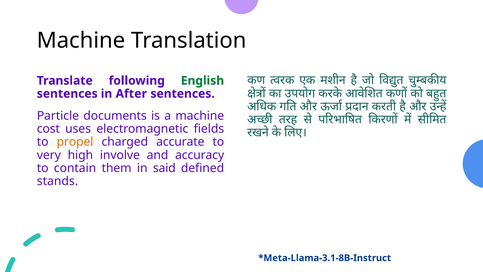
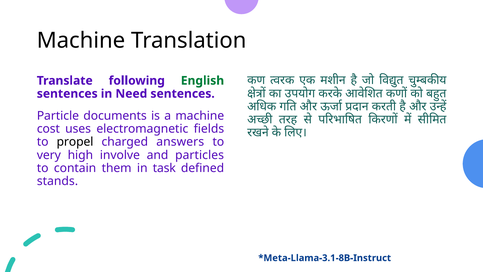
After: After -> Need
propel colour: orange -> black
accurate: accurate -> answers
accuracy: accuracy -> particles
said: said -> task
